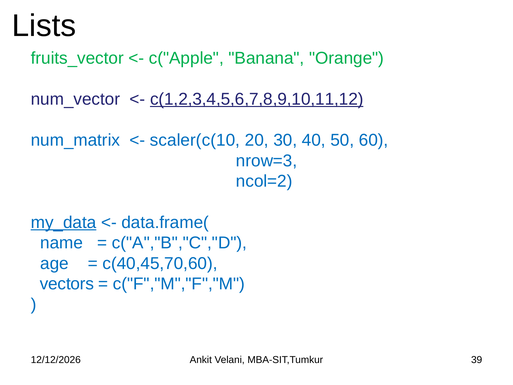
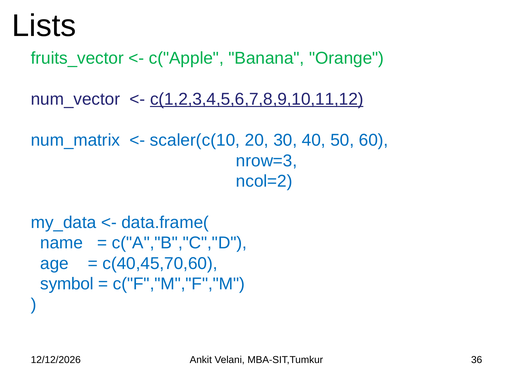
my_data underline: present -> none
vectors: vectors -> symbol
39: 39 -> 36
